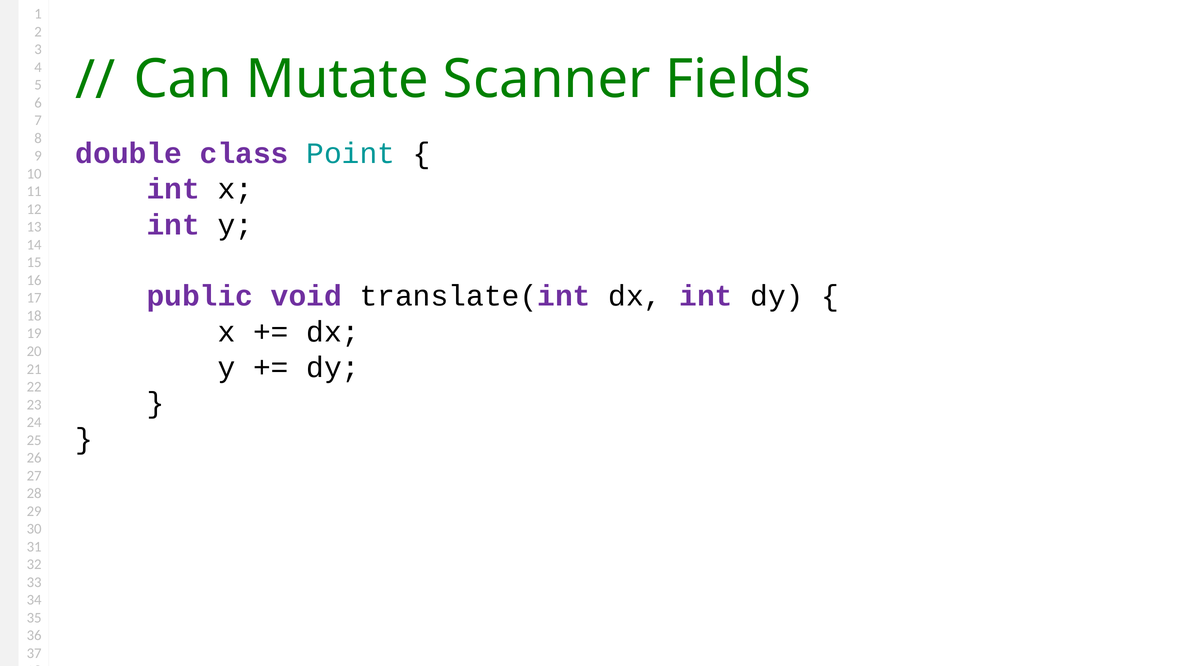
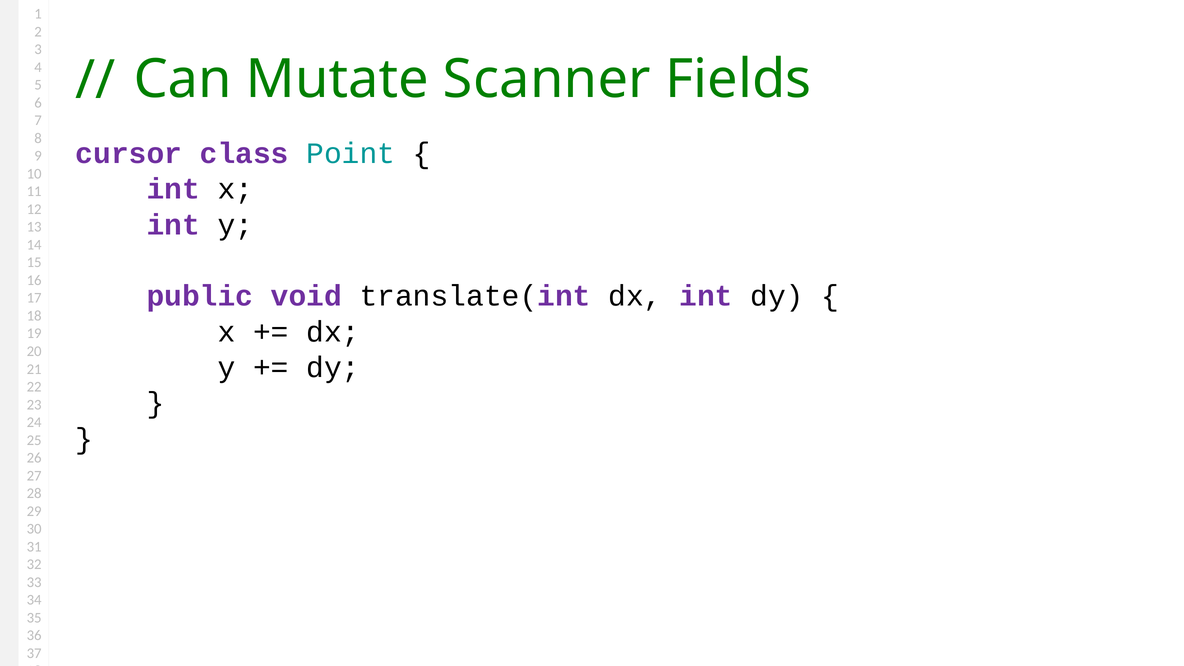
double: double -> cursor
